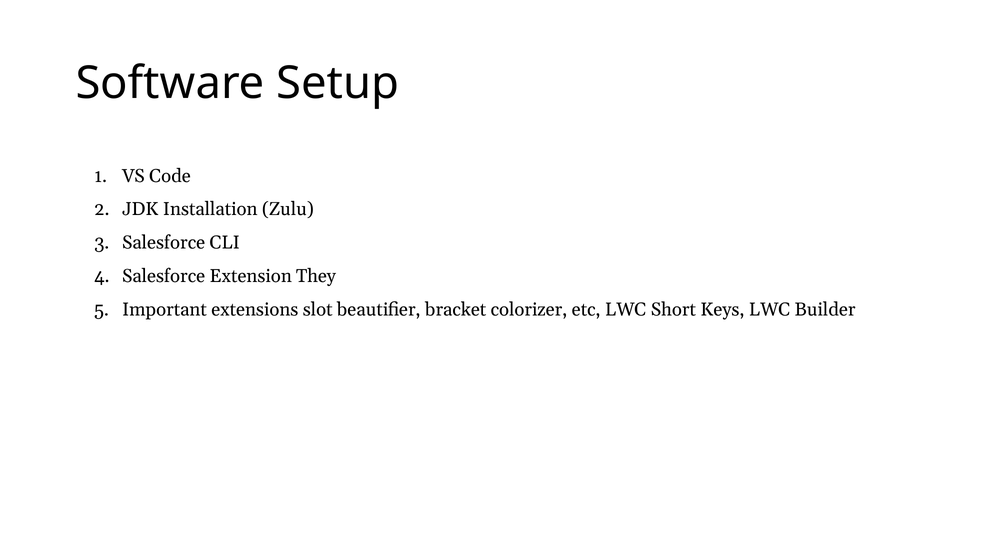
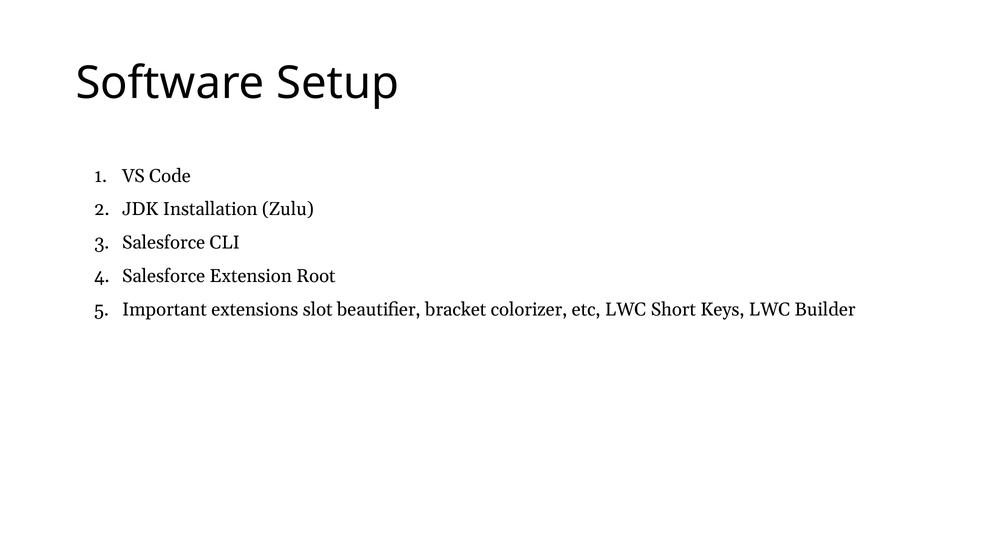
They: They -> Root
